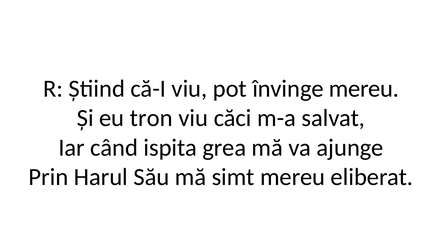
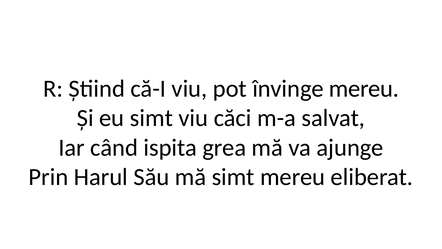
eu tron: tron -> simt
